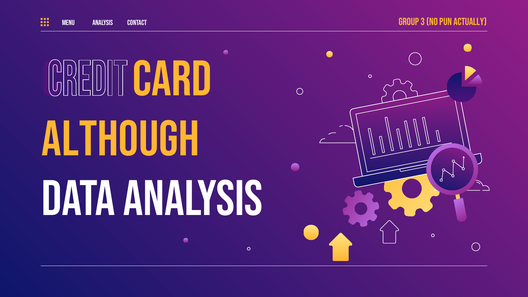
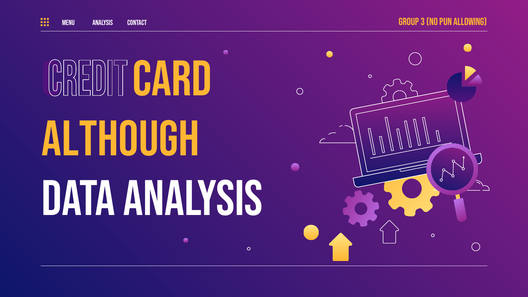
actually: actually -> allowing
